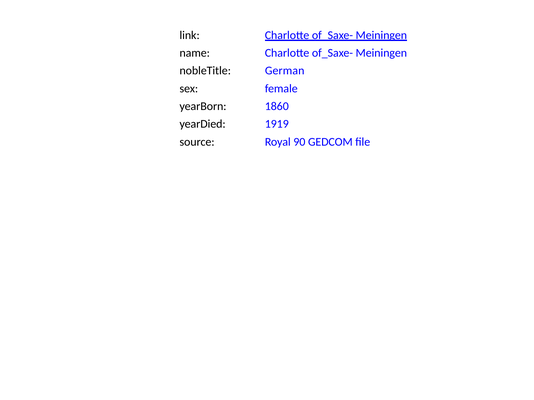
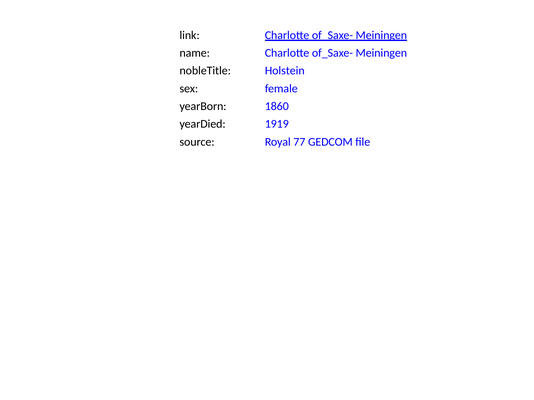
German: German -> Holstein
90: 90 -> 77
